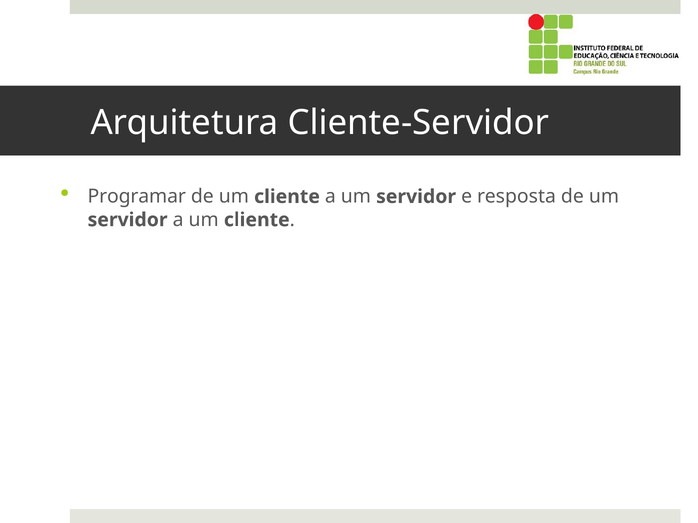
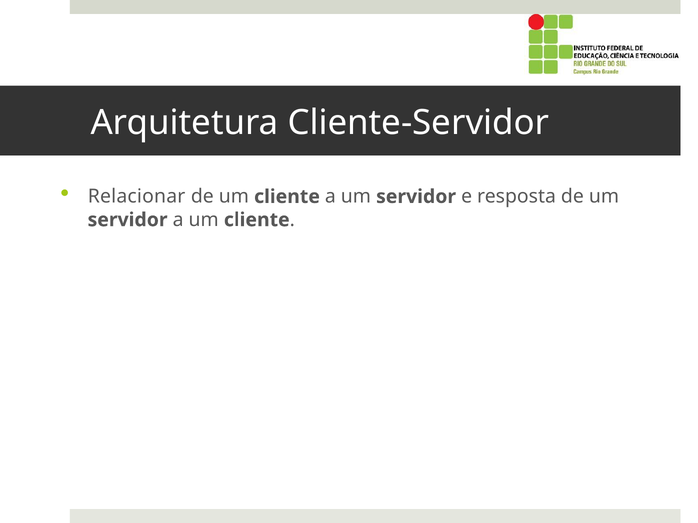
Programar: Programar -> Relacionar
